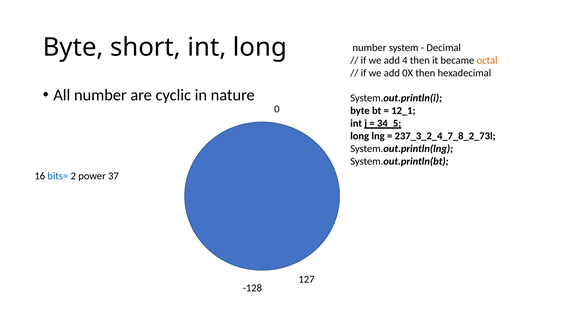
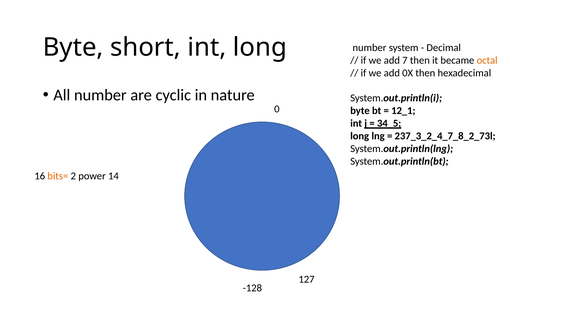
4: 4 -> 7
bits= colour: blue -> orange
37: 37 -> 14
